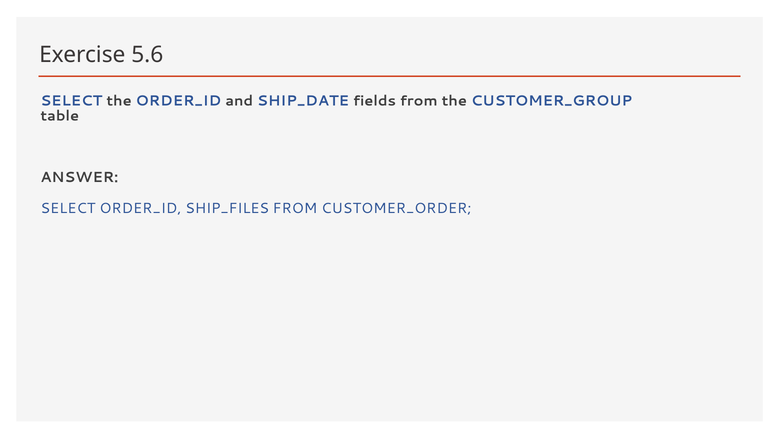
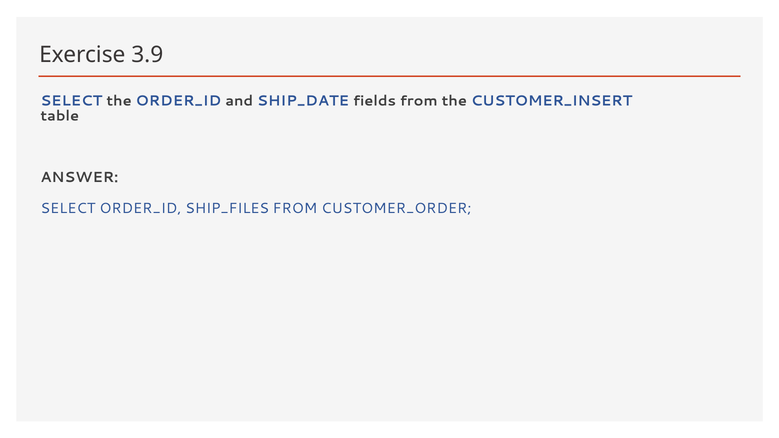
5.6: 5.6 -> 3.9
CUSTOMER_GROUP: CUSTOMER_GROUP -> CUSTOMER_INSERT
